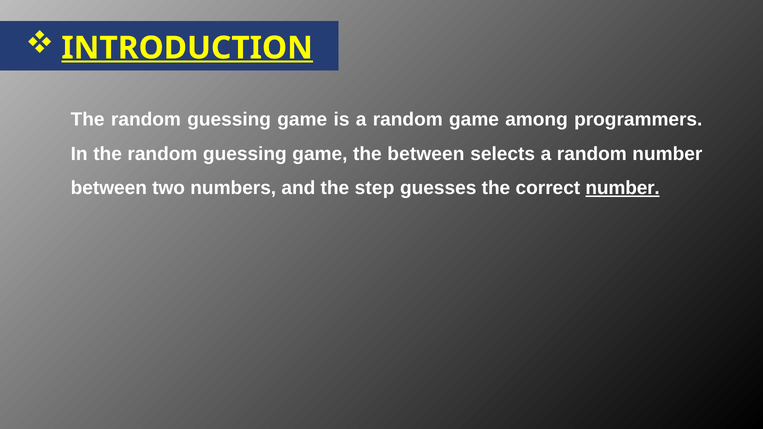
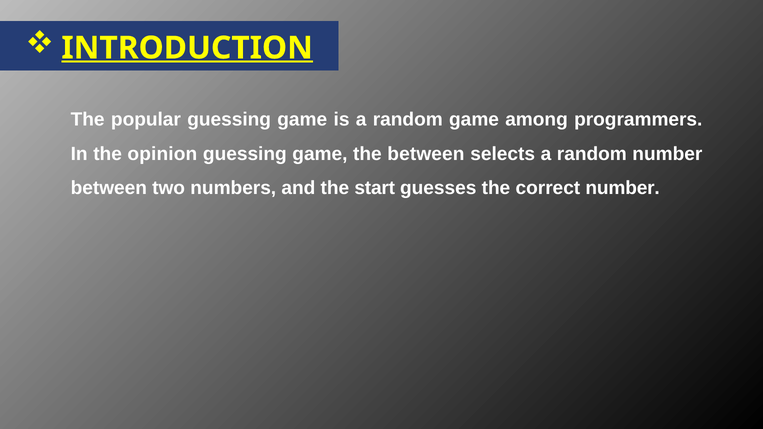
random at (146, 120): random -> popular
In the random: random -> opinion
step: step -> start
number at (623, 188) underline: present -> none
